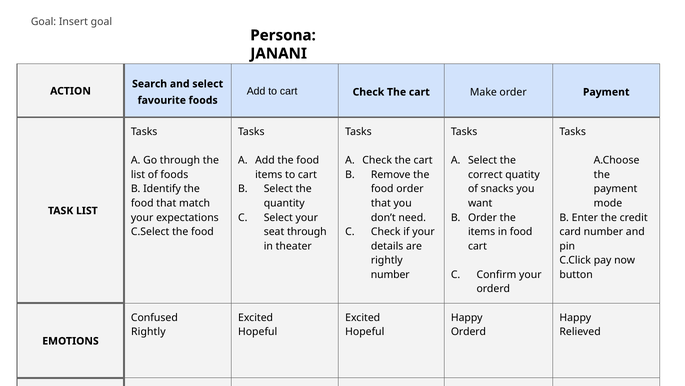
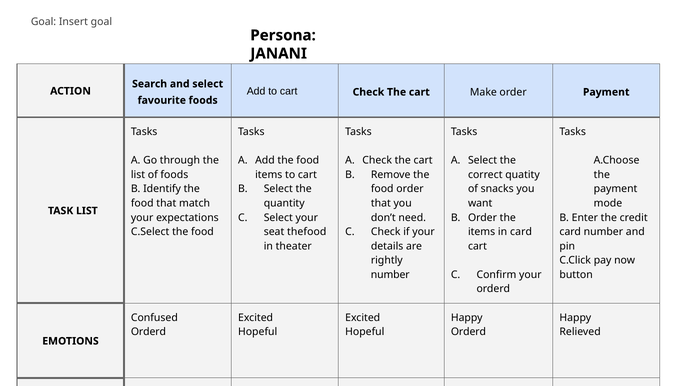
seat through: through -> thefood
in food: food -> card
Rightly at (148, 331): Rightly -> Orderd
